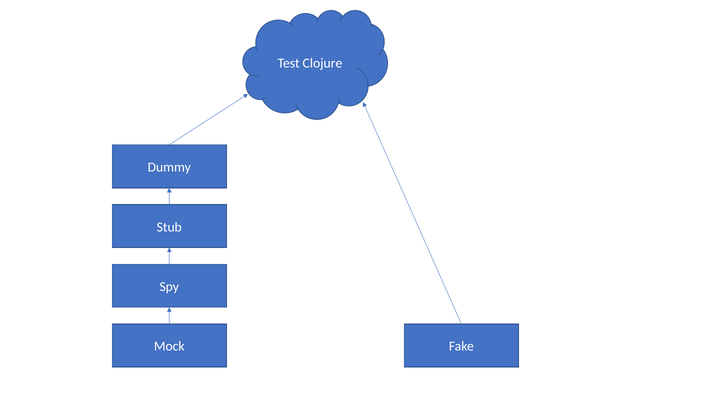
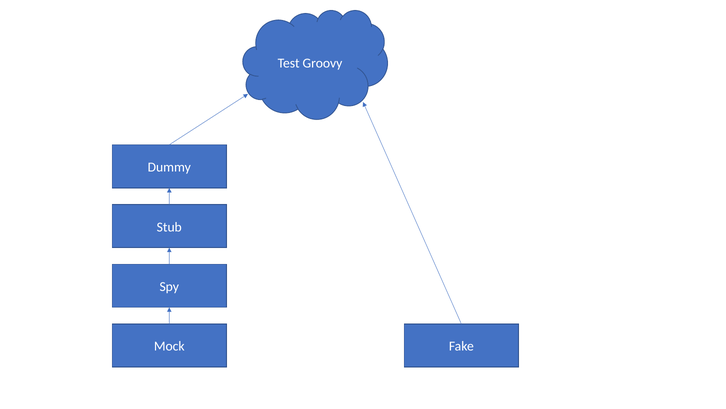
Clojure: Clojure -> Groovy
